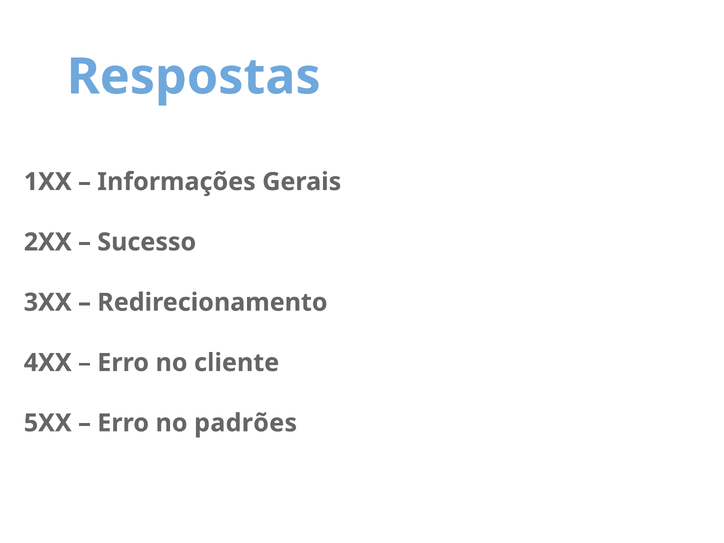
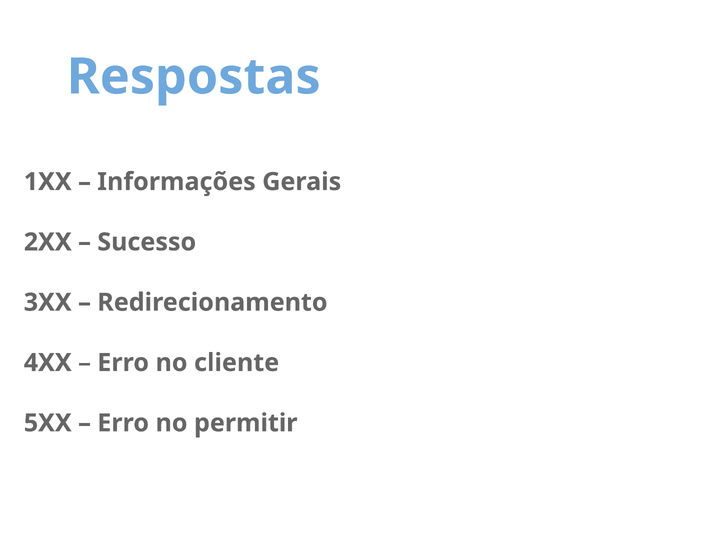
padrões: padrões -> permitir
